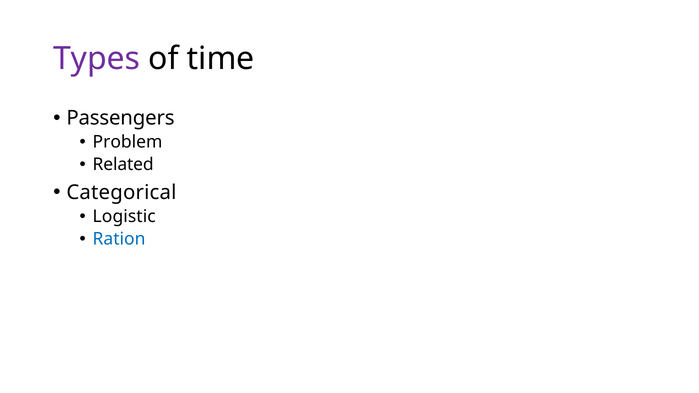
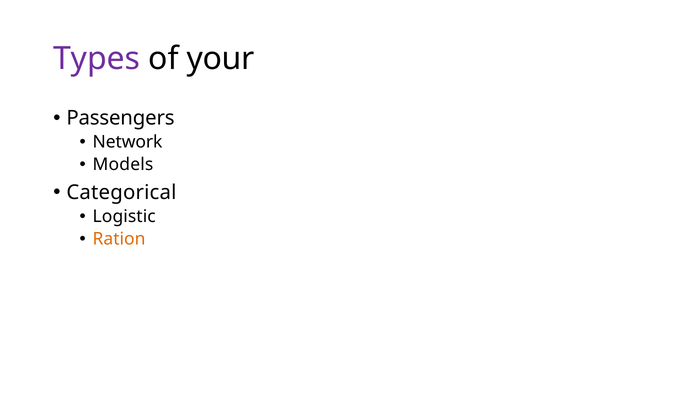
time: time -> your
Problem: Problem -> Network
Related: Related -> Models
Ration colour: blue -> orange
